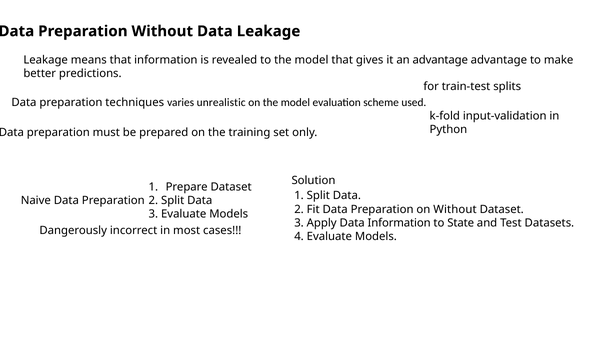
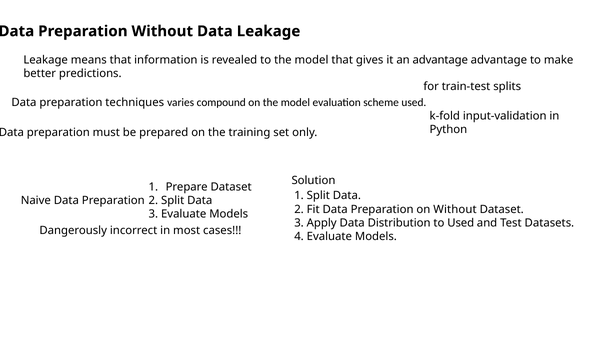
unrealistic: unrealistic -> compound
Data Information: Information -> Distribution
to State: State -> Used
